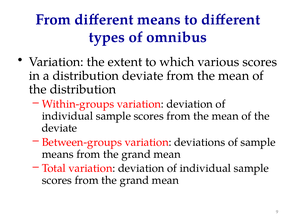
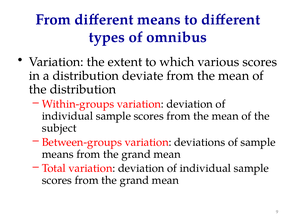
deviate at (59, 128): deviate -> subject
